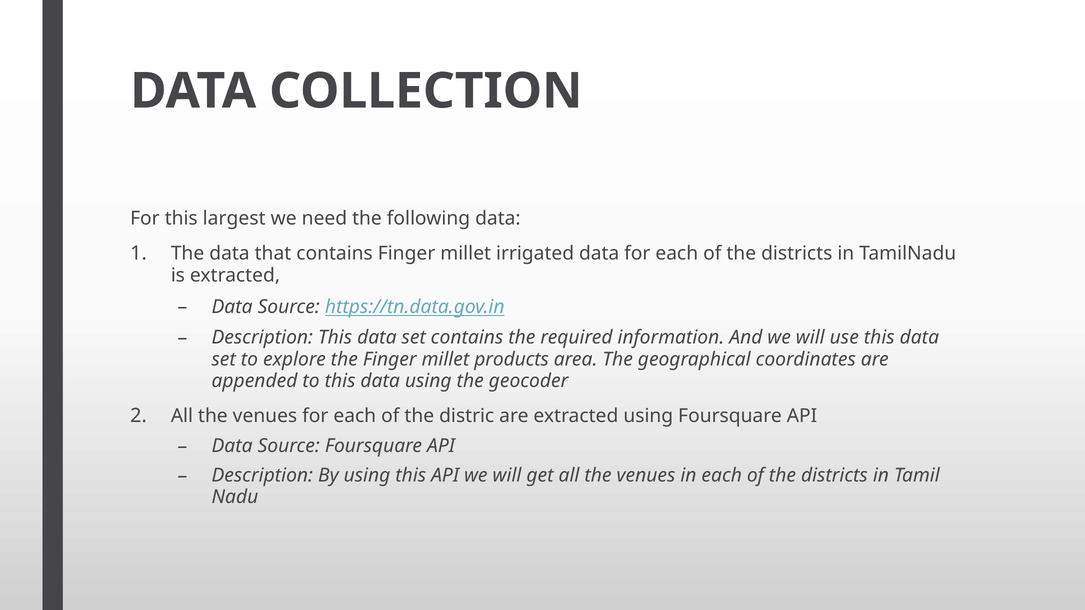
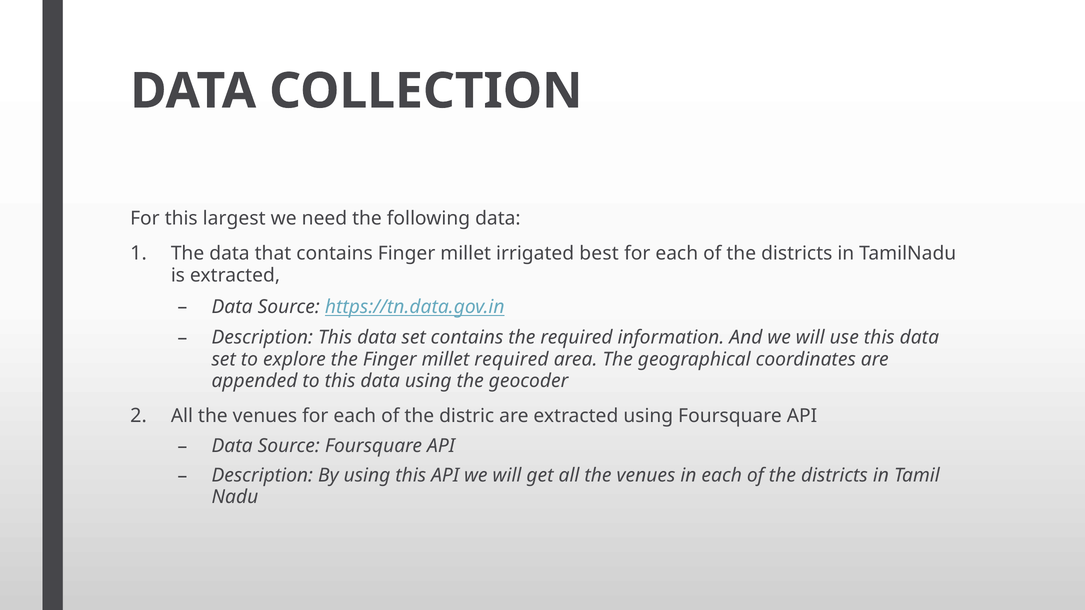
irrigated data: data -> best
millet products: products -> required
